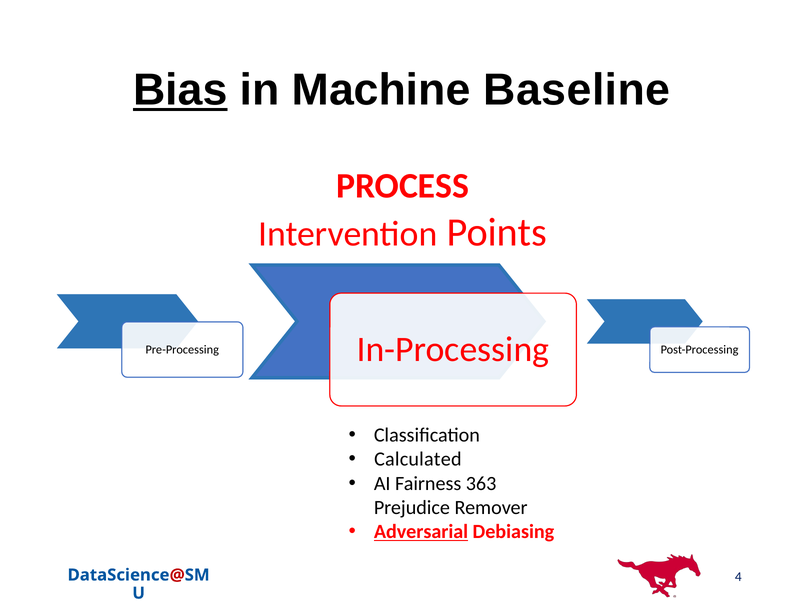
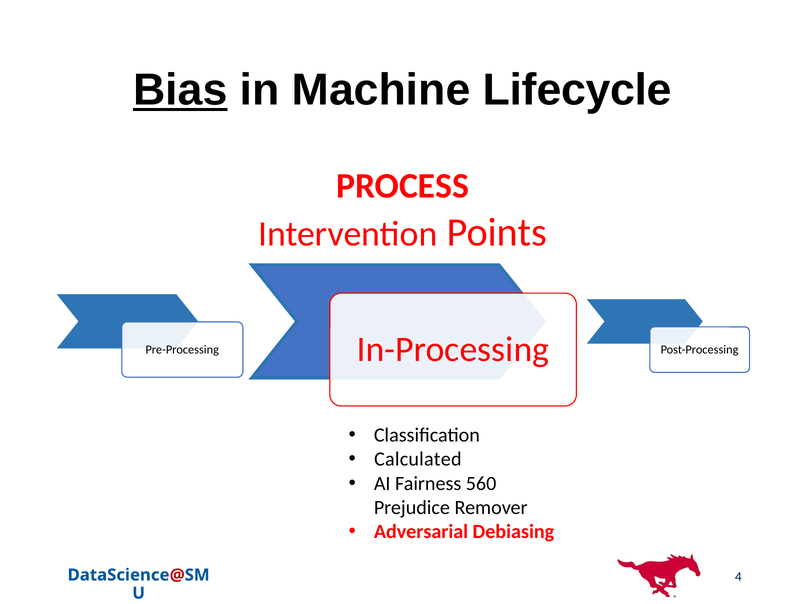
Baseline: Baseline -> Lifecycle
363: 363 -> 560
Adversarial underline: present -> none
